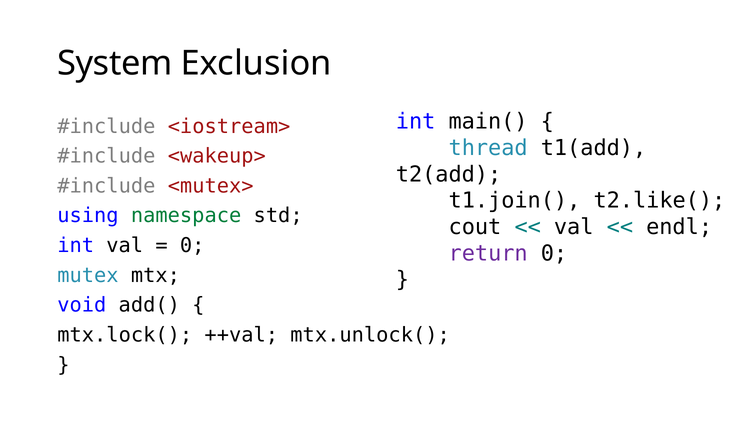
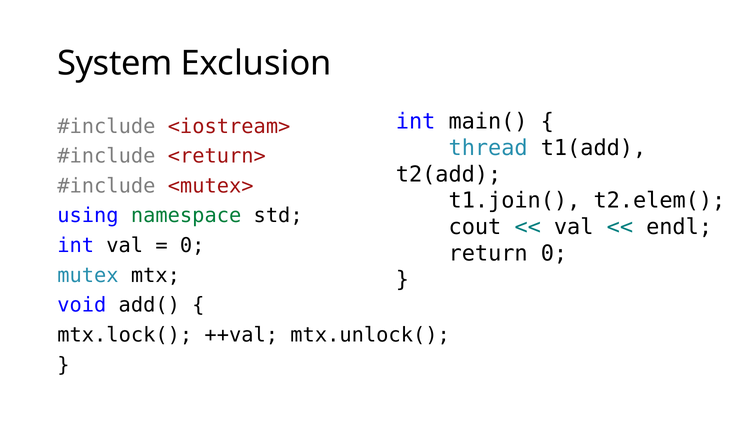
<wakeup>: <wakeup> -> <return>
t2.like(: t2.like( -> t2.elem(
return colour: purple -> black
